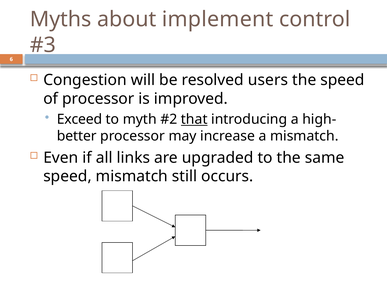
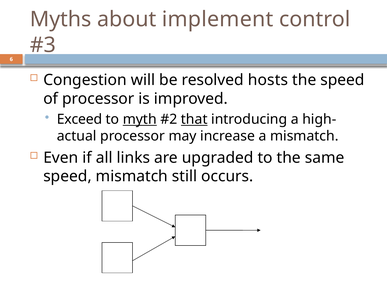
users: users -> hosts
myth underline: none -> present
better: better -> actual
